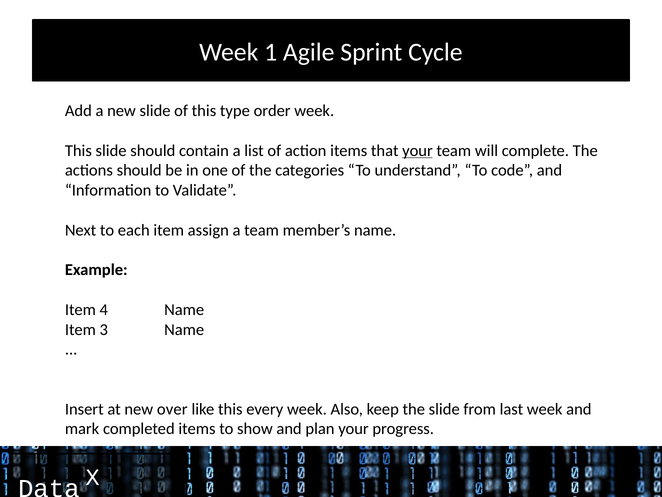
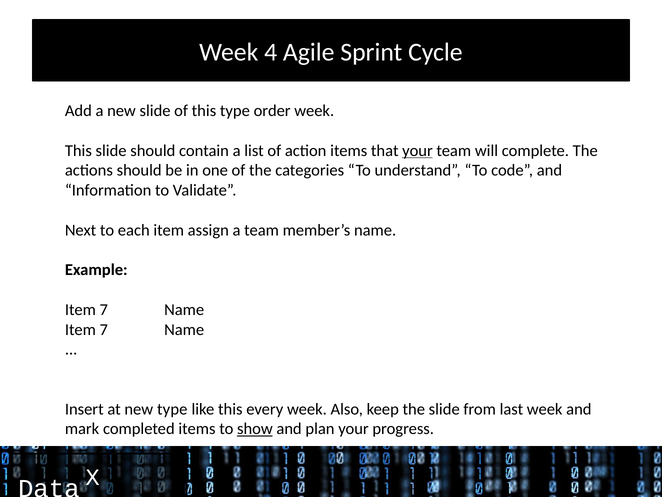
1: 1 -> 4
4 at (104, 309): 4 -> 7
3 at (104, 329): 3 -> 7
new over: over -> type
show underline: none -> present
